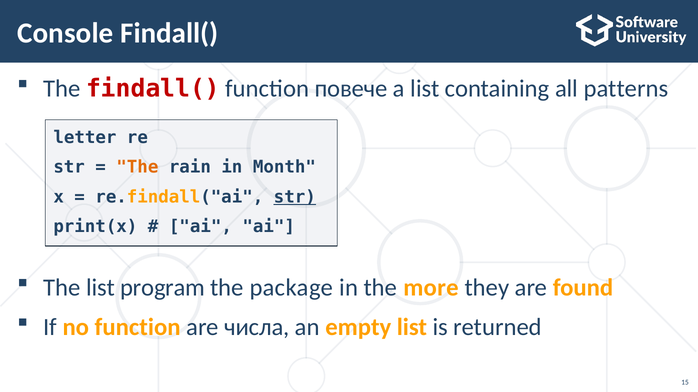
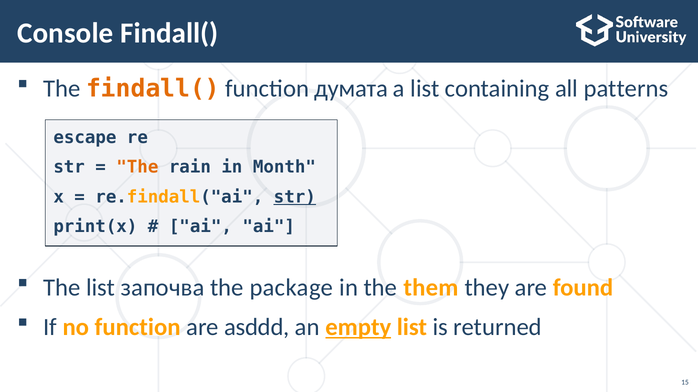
findall( at (153, 89) colour: red -> orange
повече: повече -> думата
letter: letter -> escape
program: program -> започва
more: more -> them
числа: числа -> asddd
empty underline: none -> present
